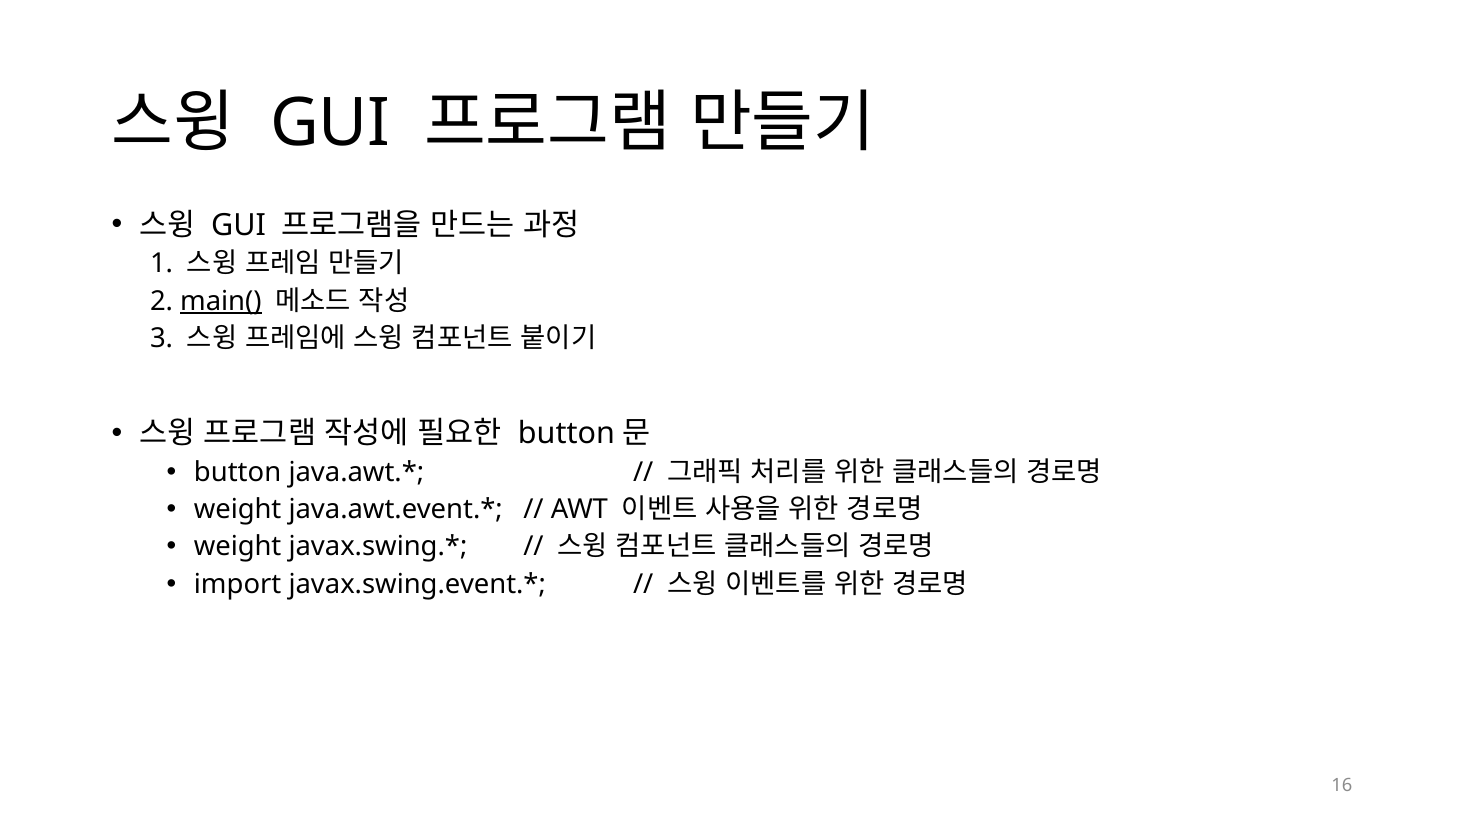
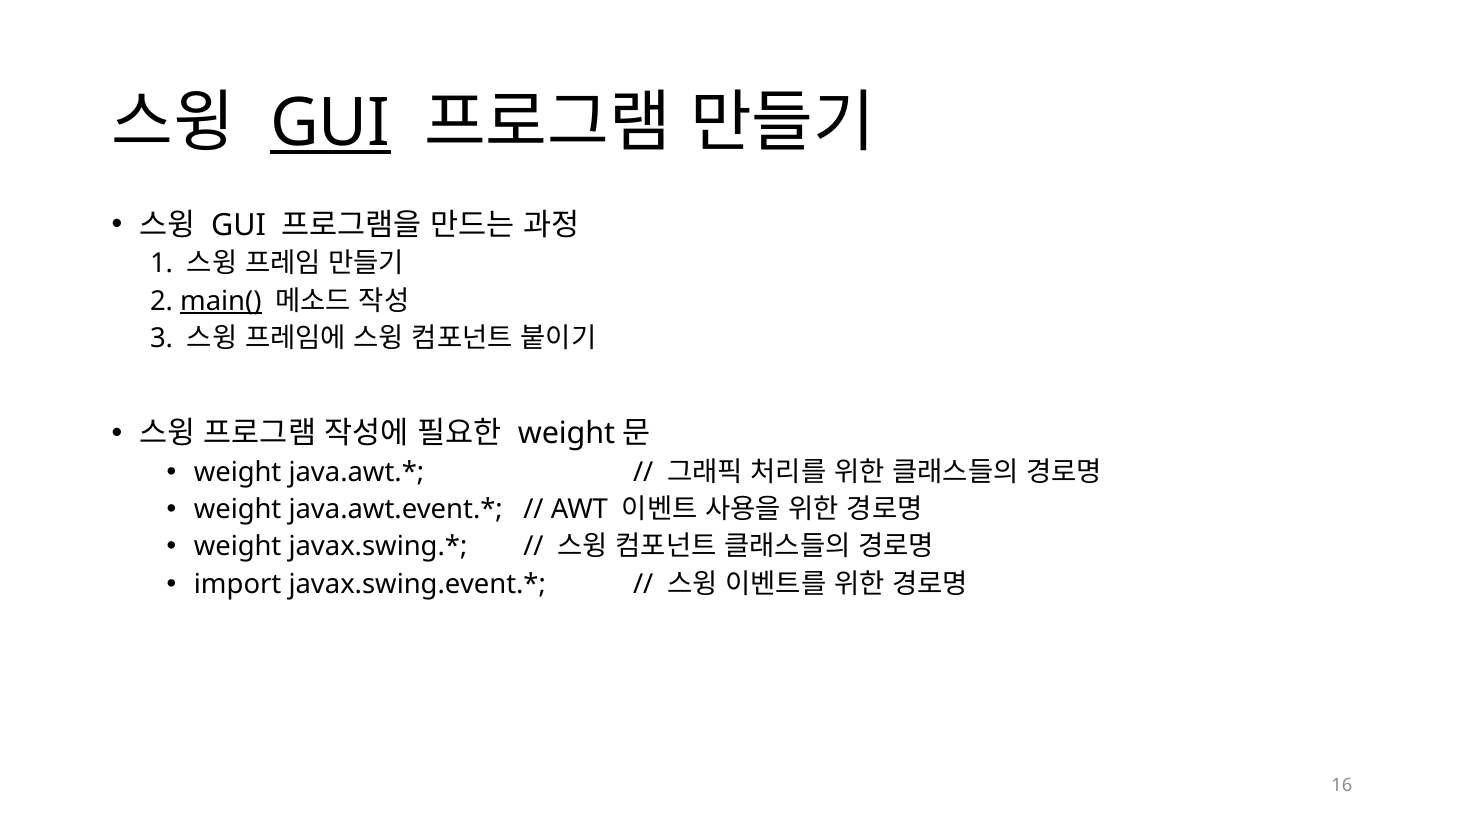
GUI at (330, 123) underline: none -> present
button at (566, 433): button -> weight
button at (238, 472): button -> weight
